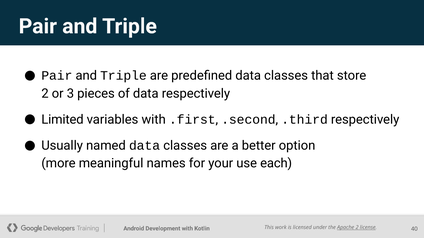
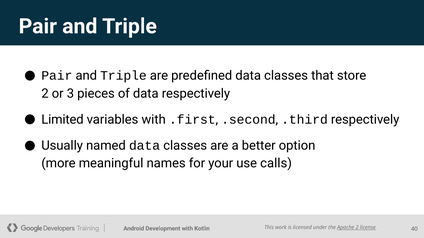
each: each -> calls
